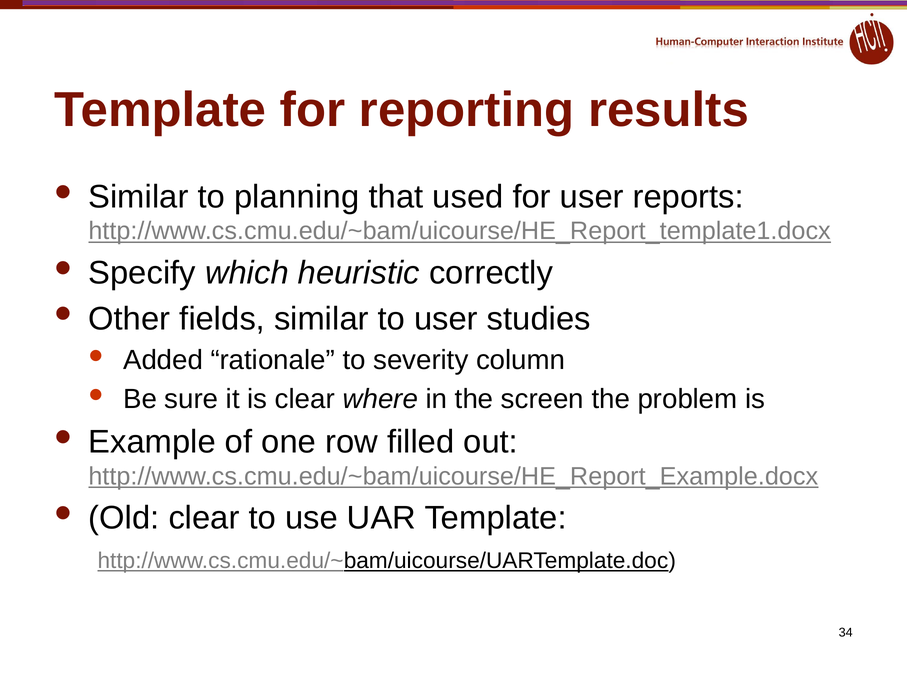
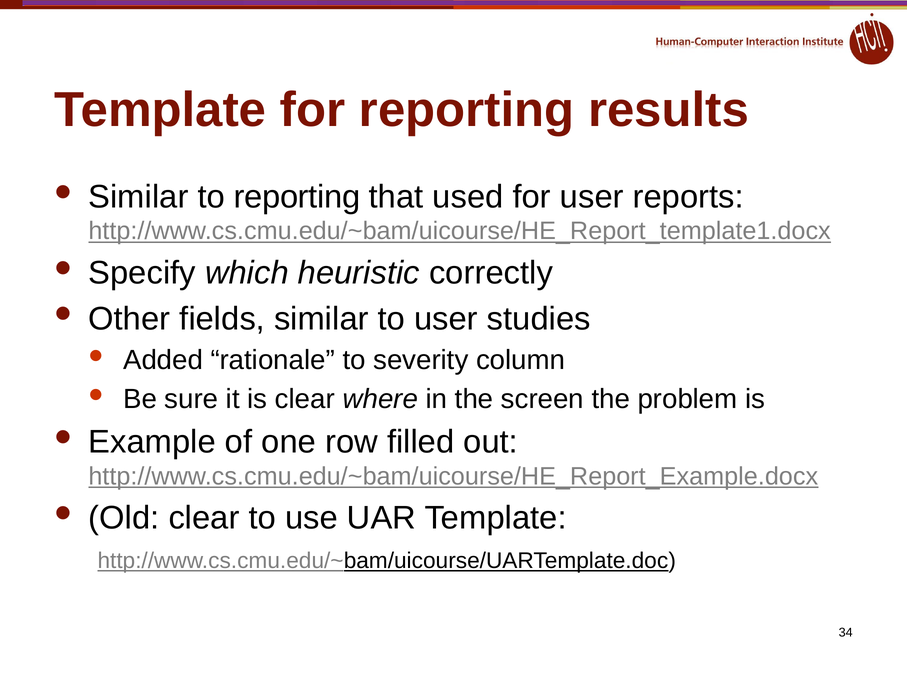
to planning: planning -> reporting
